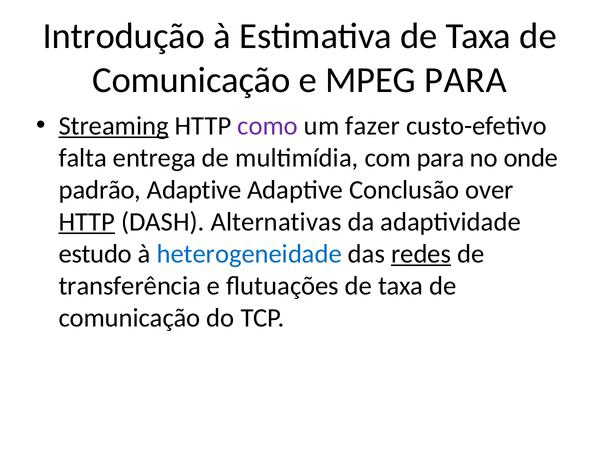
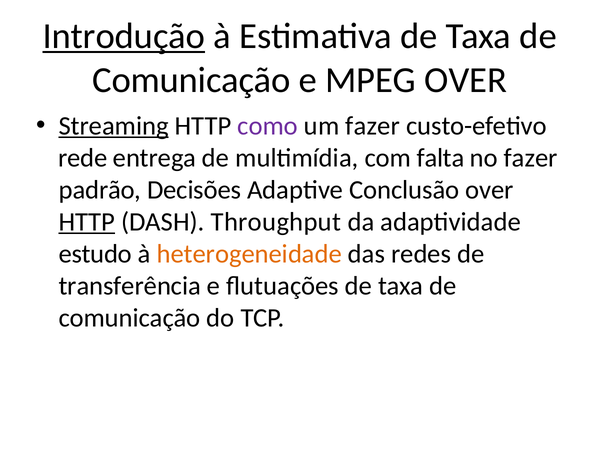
Introdução underline: none -> present
MPEG PARA: PARA -> OVER
falta: falta -> rede
com para: para -> falta
no onde: onde -> fazer
padrão Adaptive: Adaptive -> Decisões
Alternativas: Alternativas -> Throughput
heterogeneidade colour: blue -> orange
redes underline: present -> none
